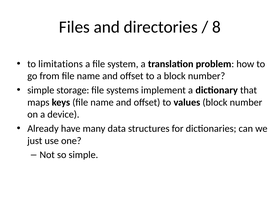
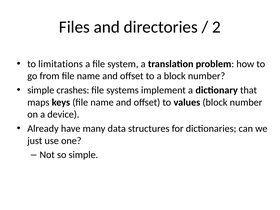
8: 8 -> 2
storage: storage -> crashes
